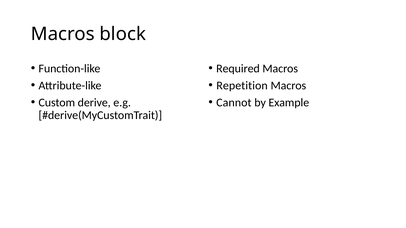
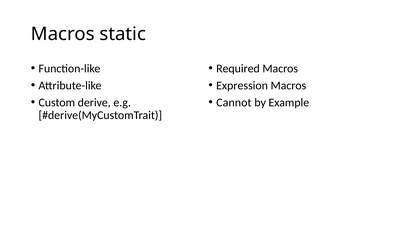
block: block -> static
Repetition: Repetition -> Expression
